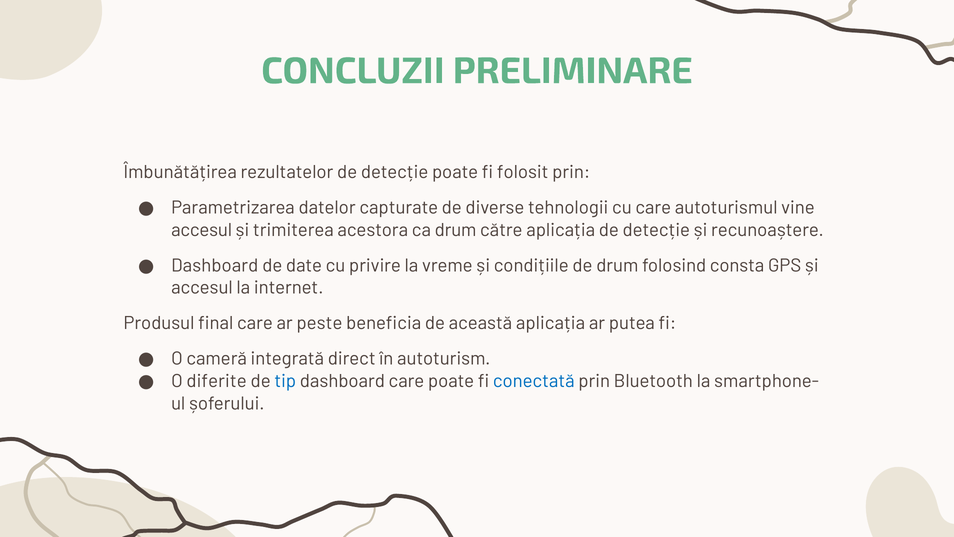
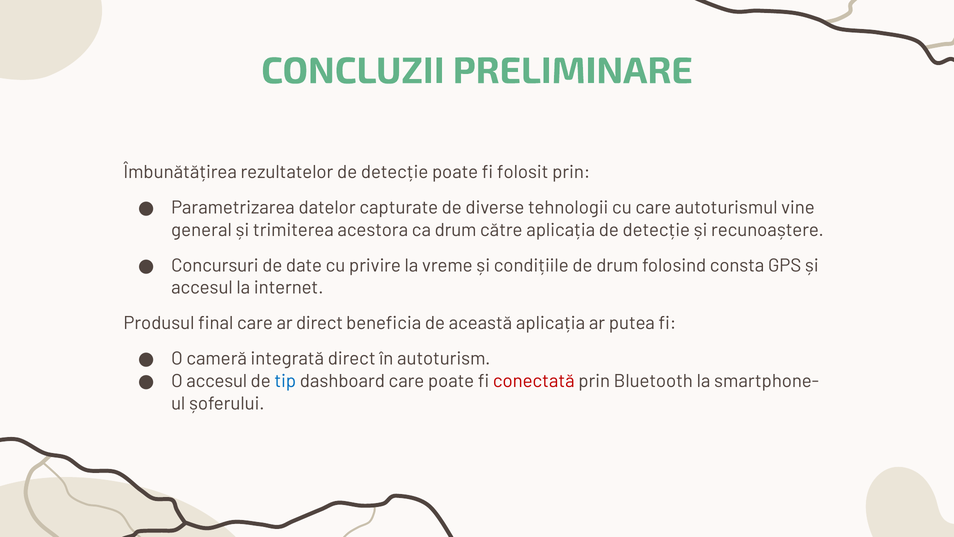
accesul at (202, 230): accesul -> general
Dashboard at (215, 265): Dashboard -> Concursuri
ar peste: peste -> direct
O diferite: diferite -> accesul
conectată colour: blue -> red
